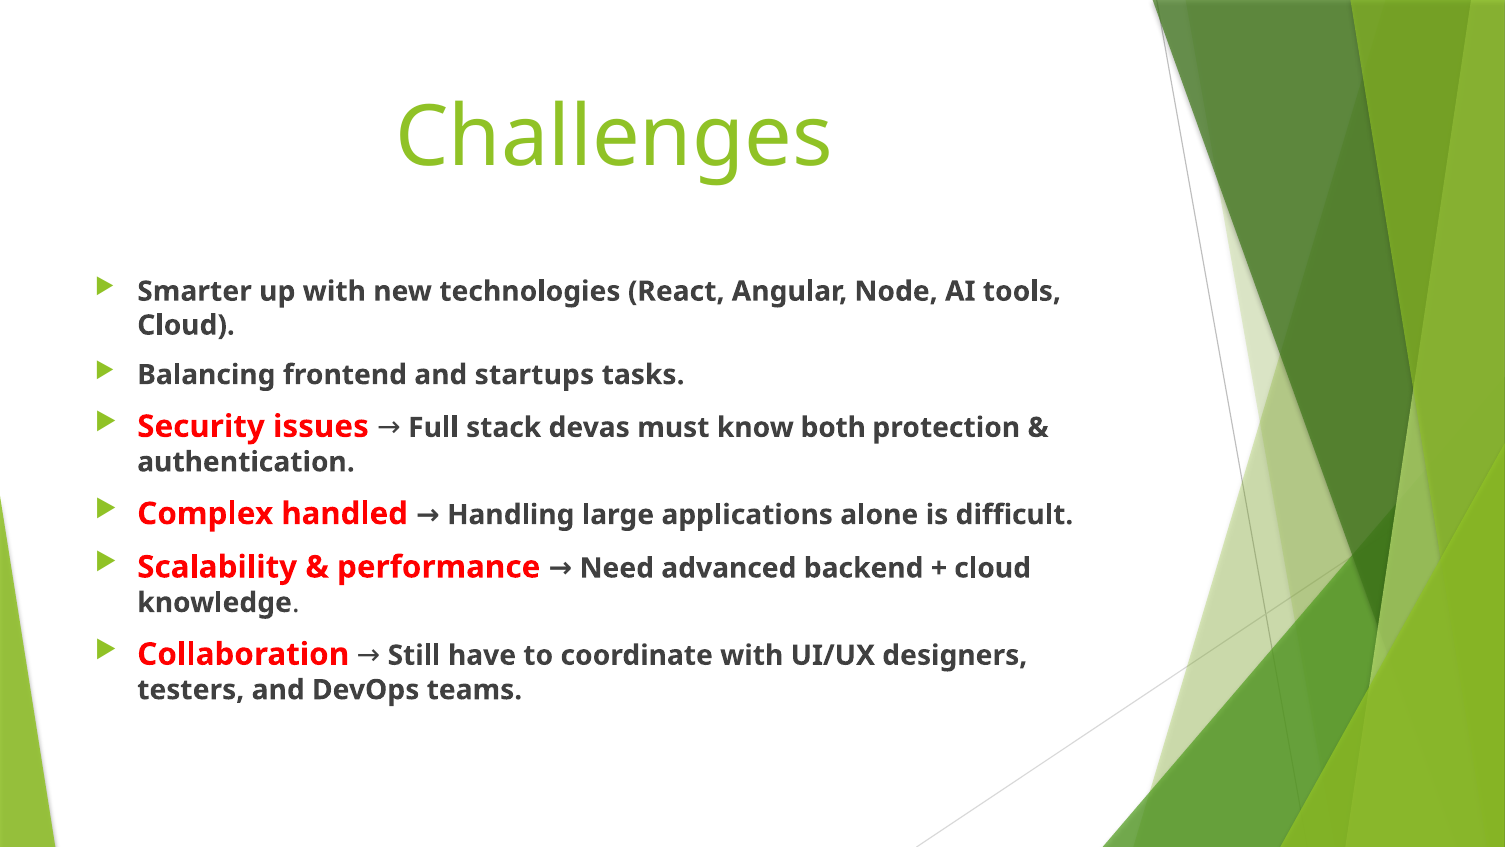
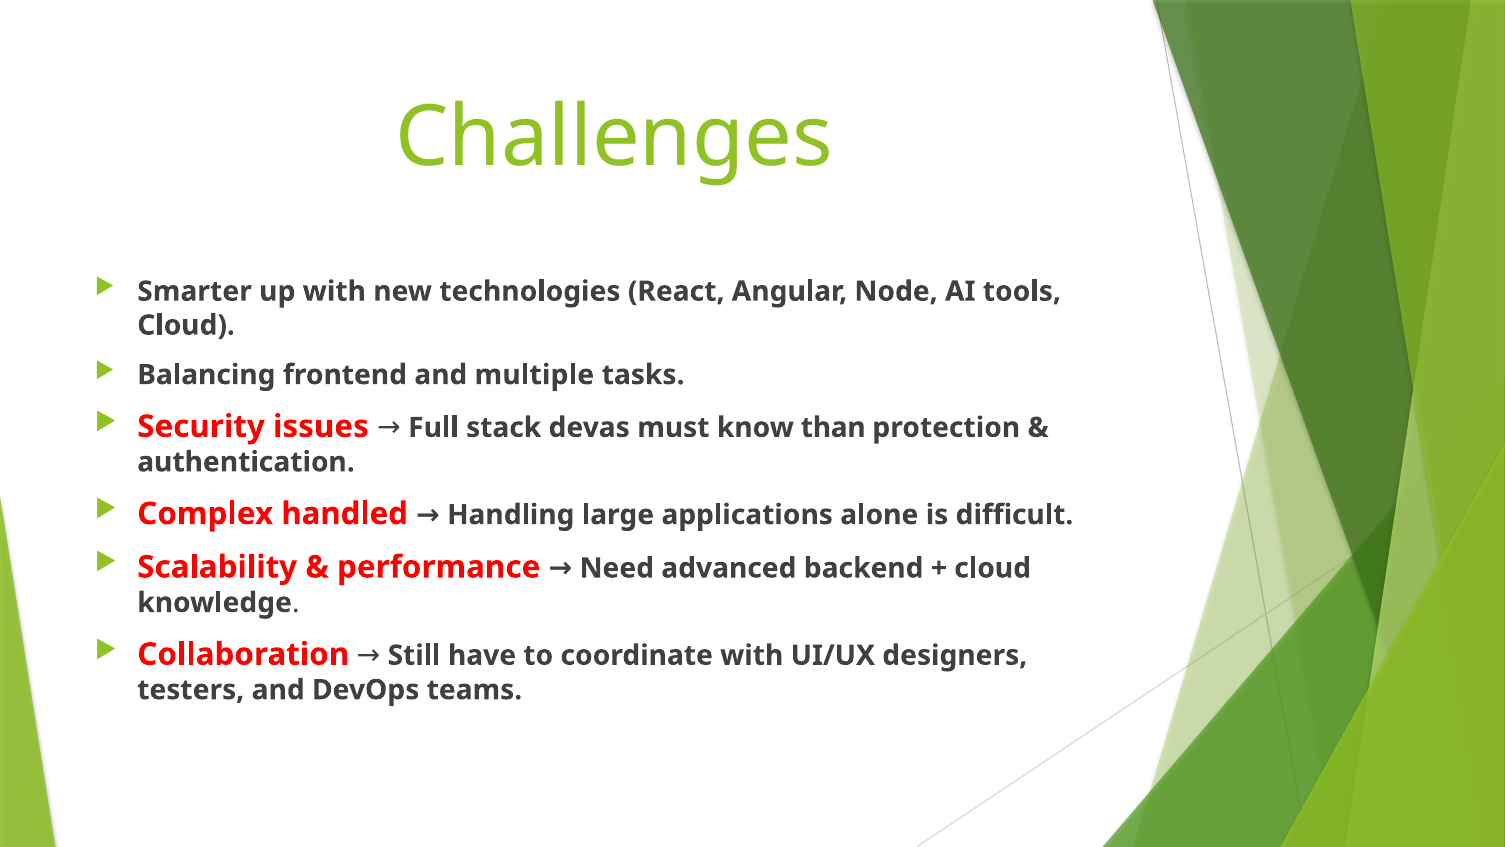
startups: startups -> multiple
both: both -> than
